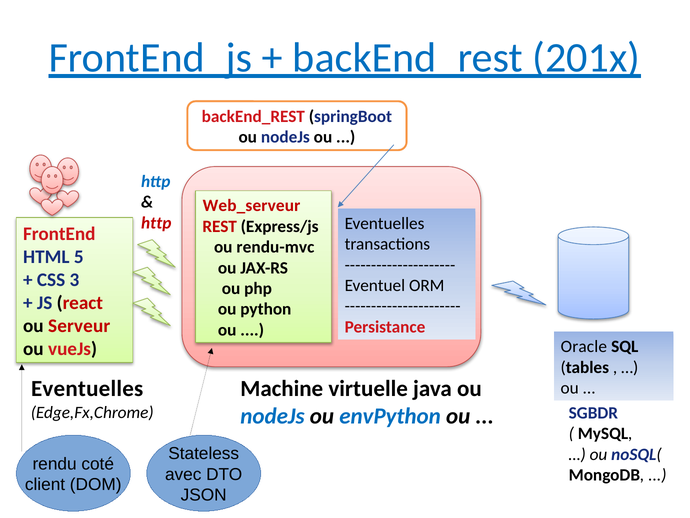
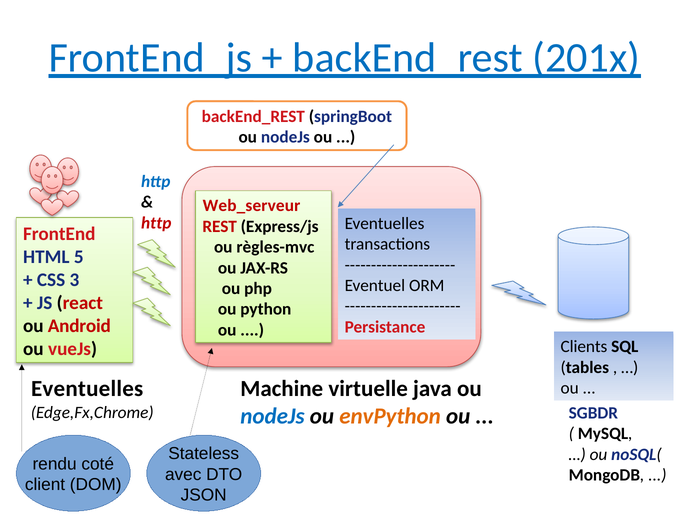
rendu-mvc: rendu-mvc -> règles-mvc
Serveur: Serveur -> Android
Oracle: Oracle -> Clients
envPython colour: blue -> orange
